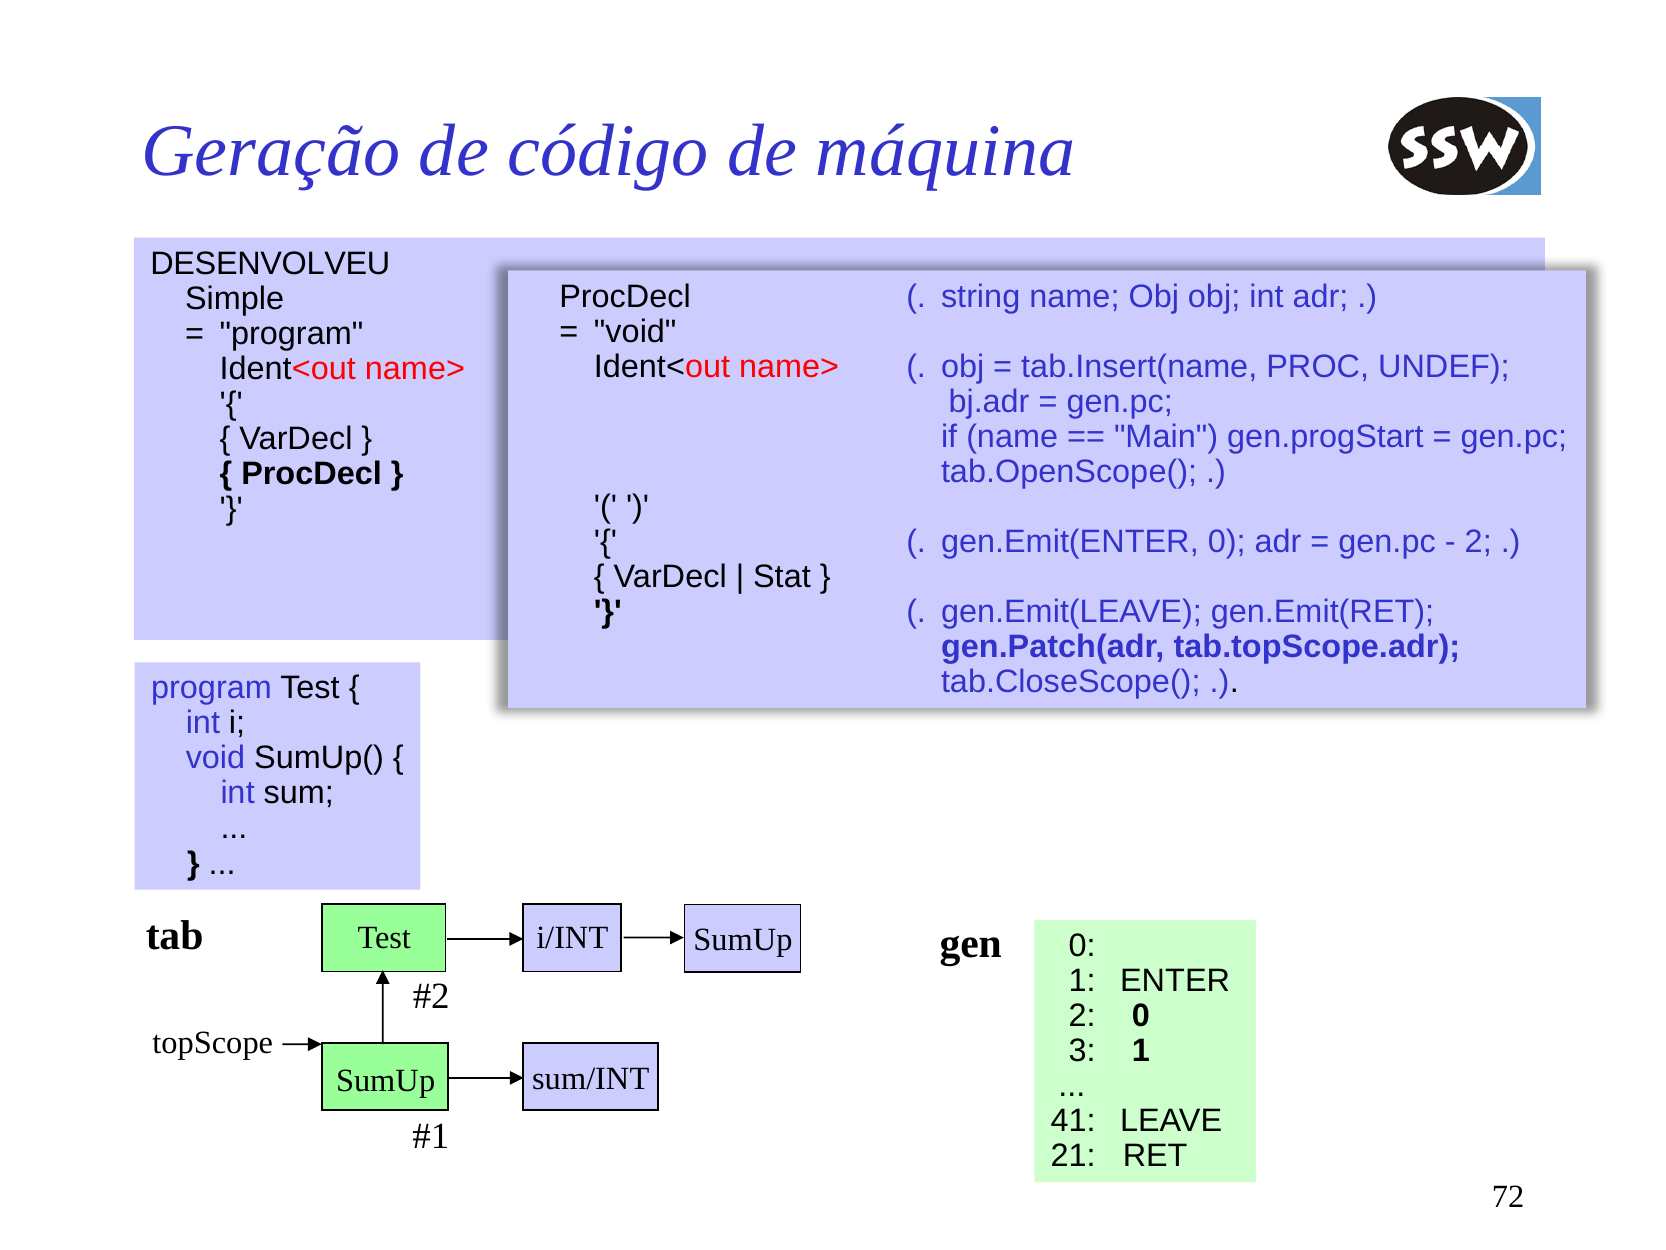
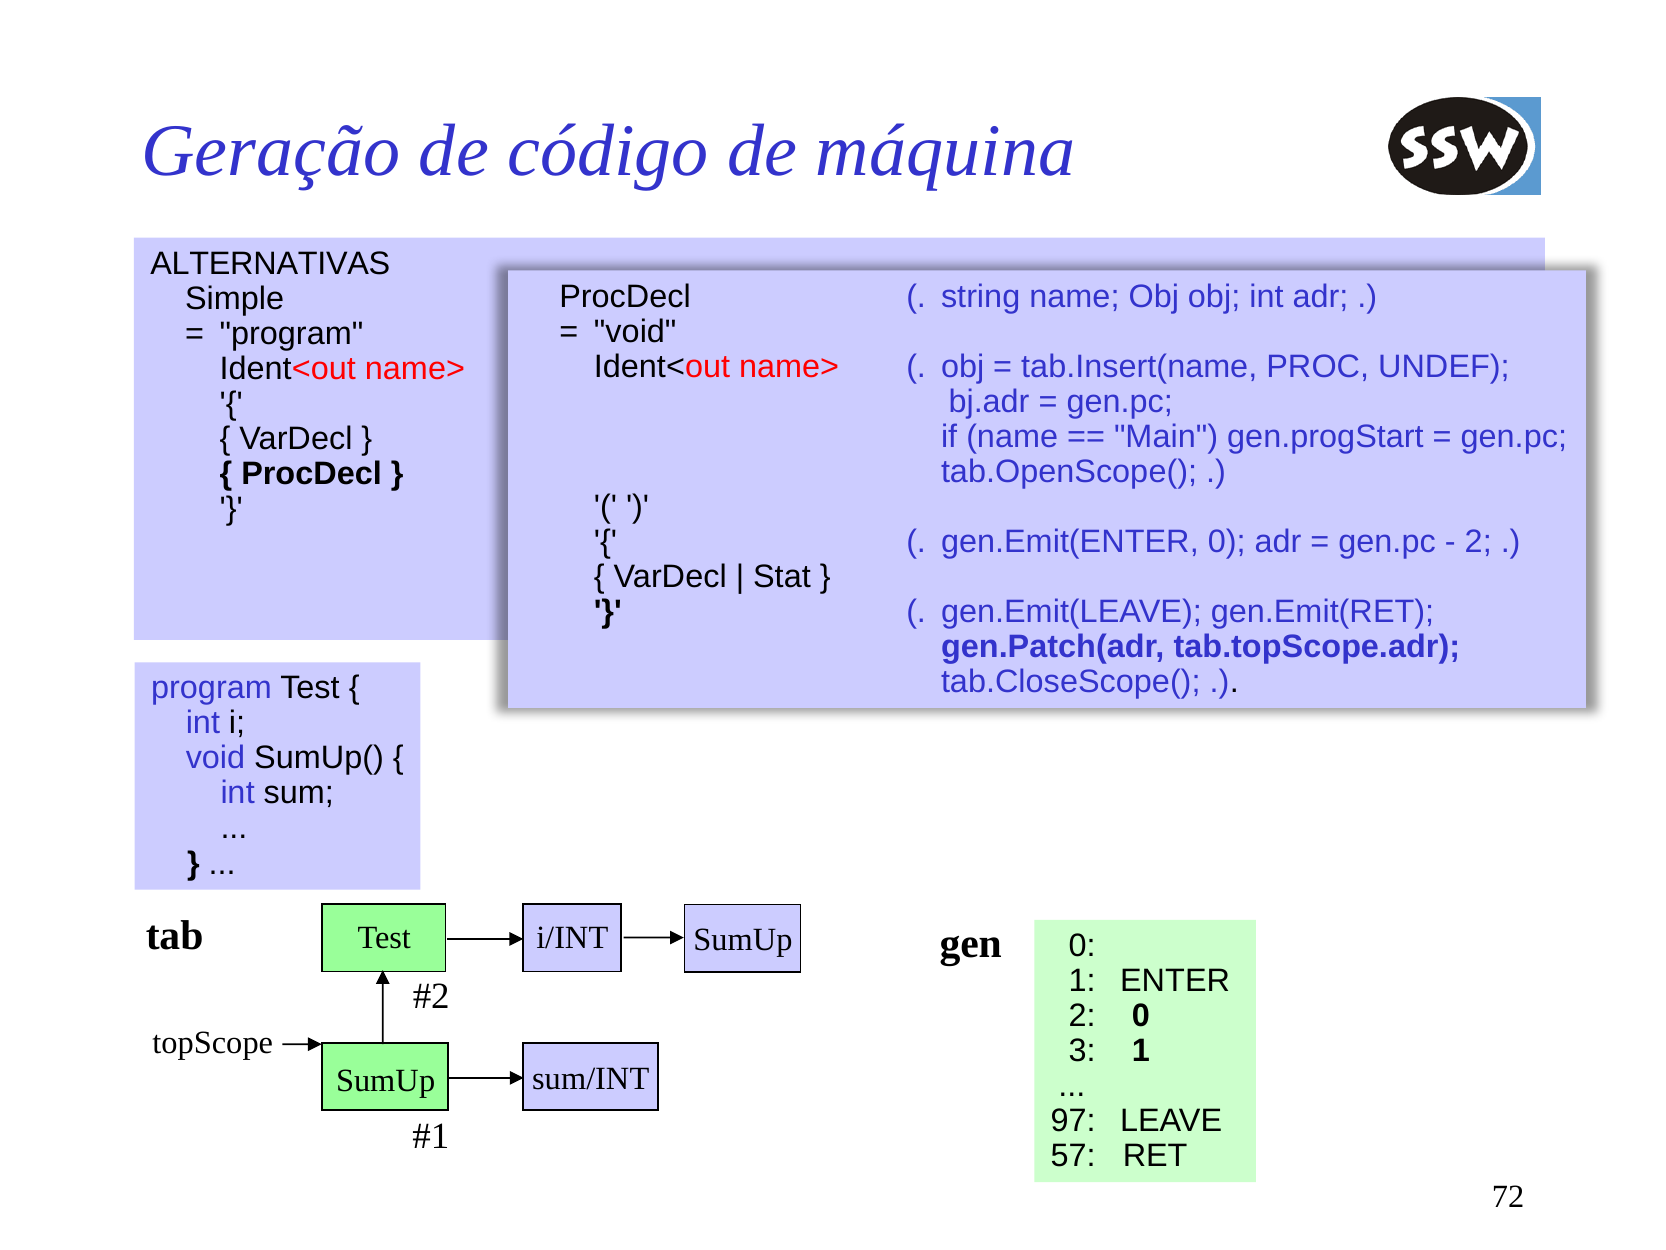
DESENVOLVEU: DESENVOLVEU -> ALTERNATIVAS
41: 41 -> 97
21: 21 -> 57
